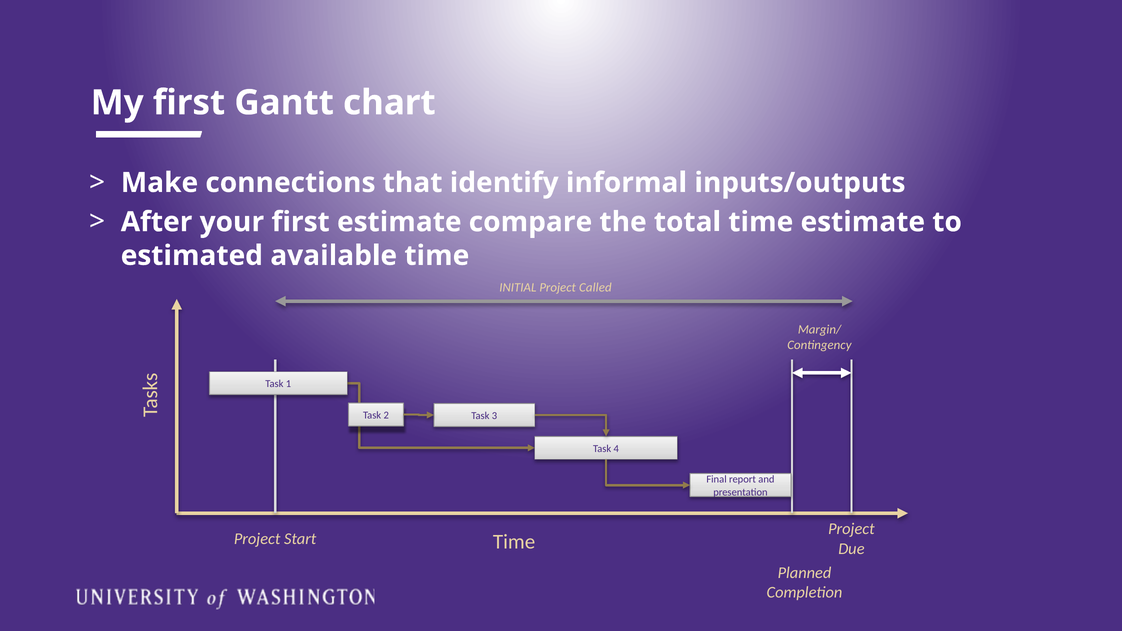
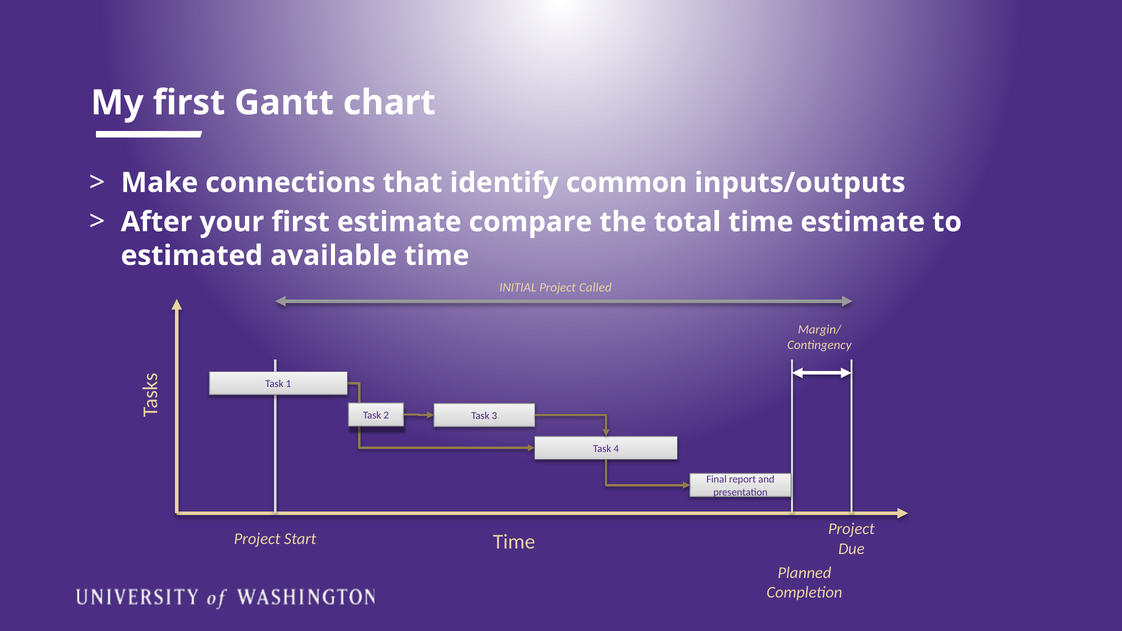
informal: informal -> common
